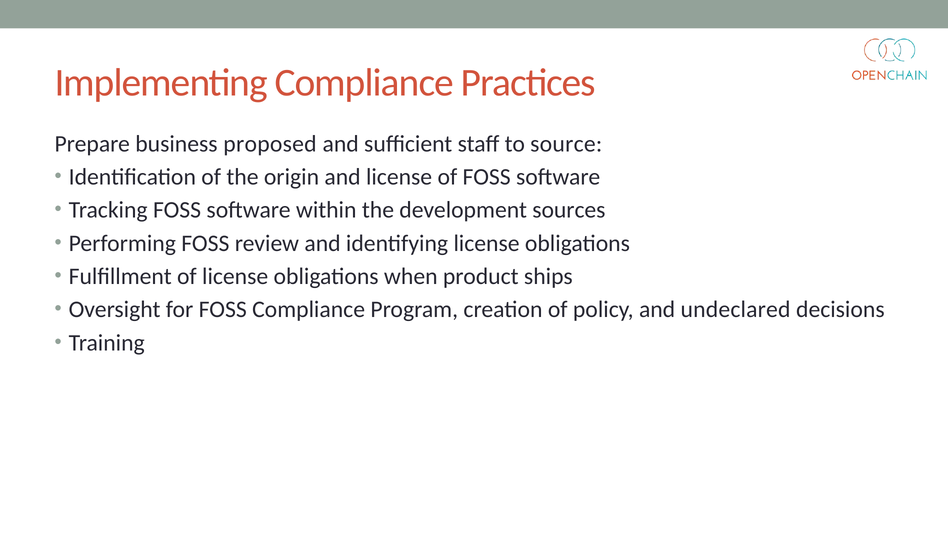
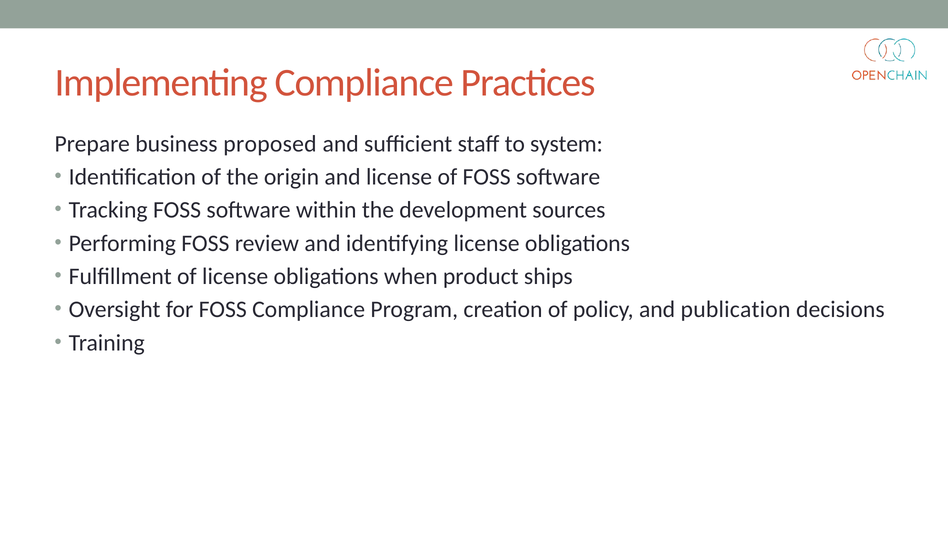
source: source -> system
undeclared: undeclared -> publication
